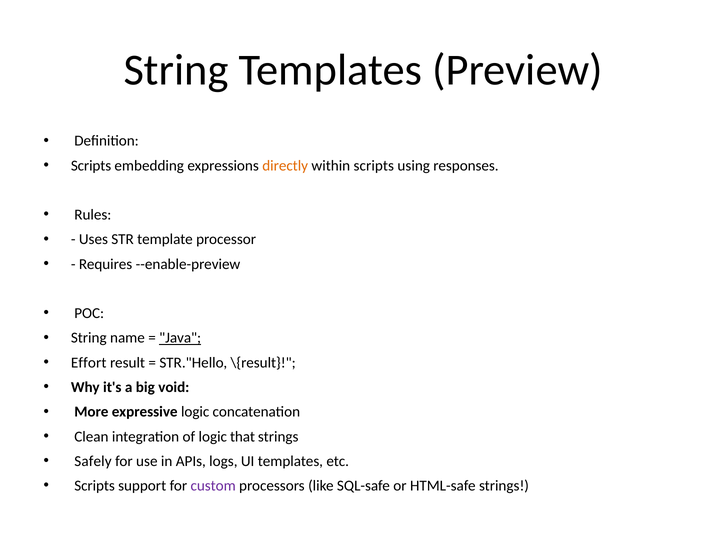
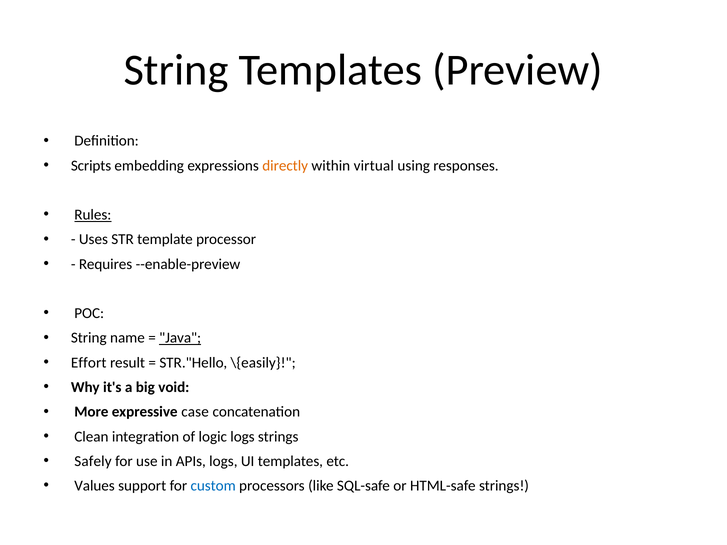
within scripts: scripts -> virtual
Rules underline: none -> present
\{result: \{result -> \{easily
expressive logic: logic -> case
logic that: that -> logs
Scripts at (95, 486): Scripts -> Values
custom colour: purple -> blue
